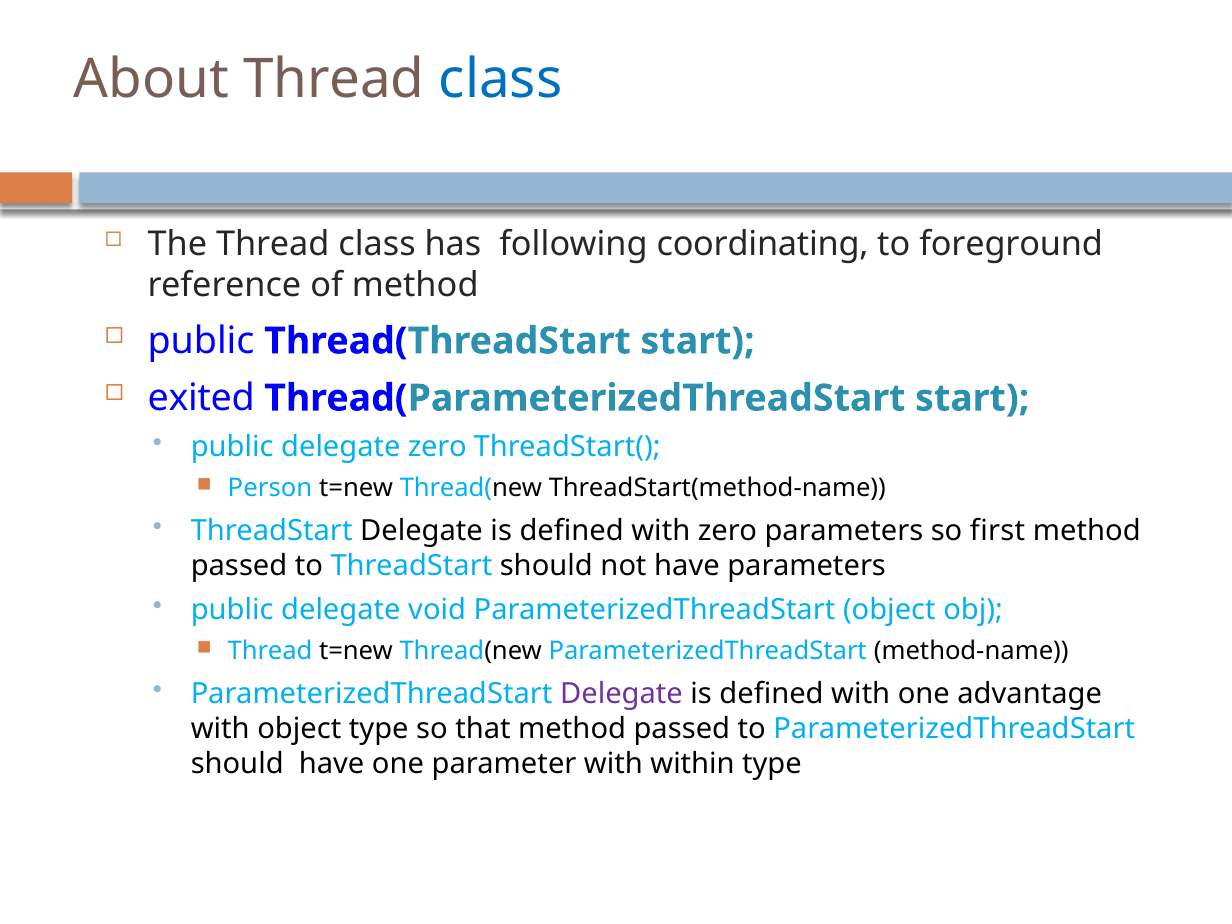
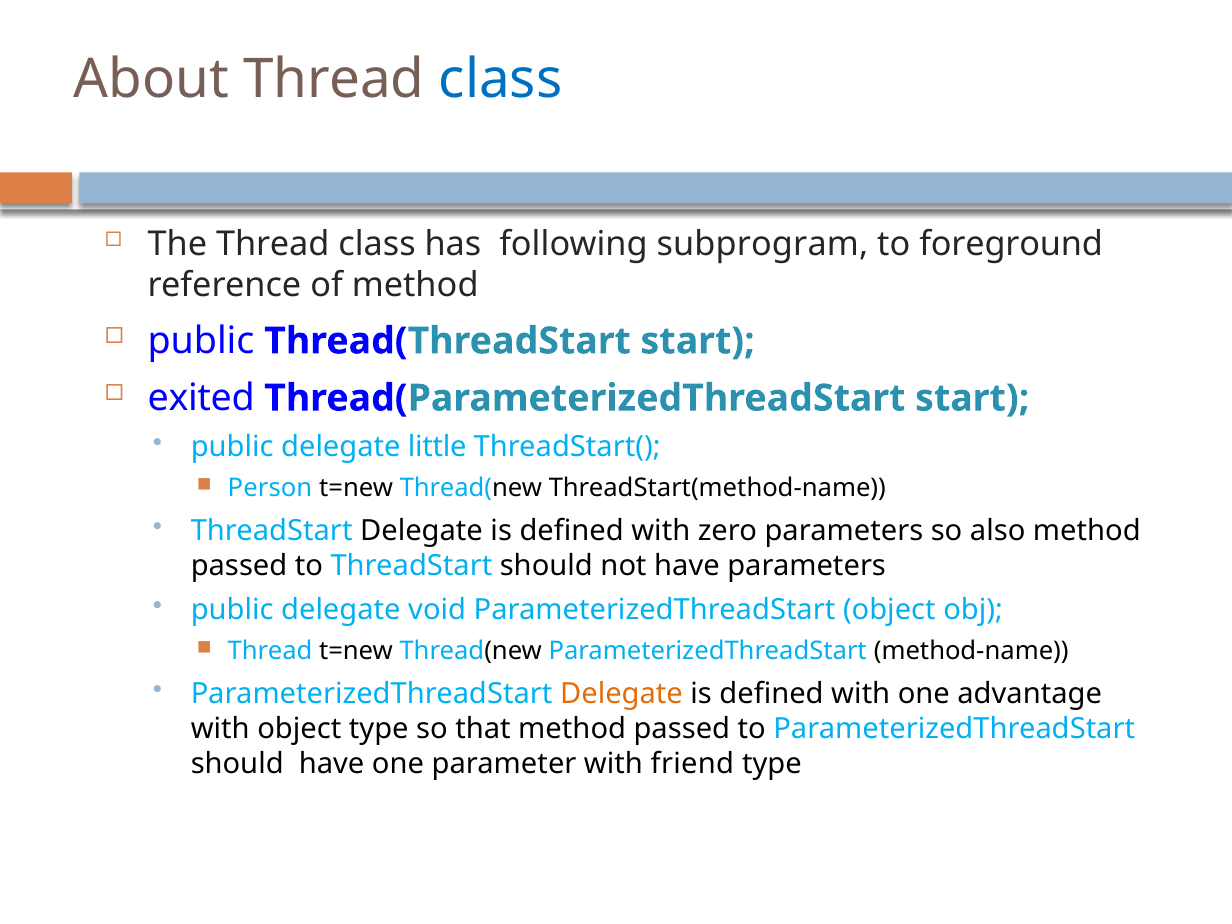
coordinating: coordinating -> subprogram
delegate zero: zero -> little
first: first -> also
Delegate at (621, 694) colour: purple -> orange
within: within -> friend
